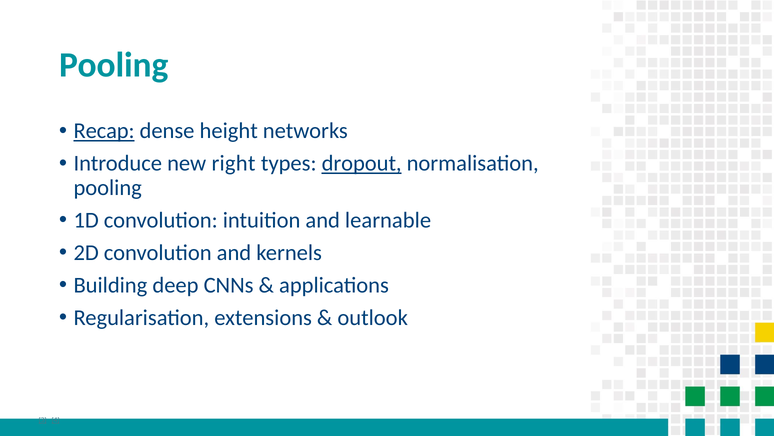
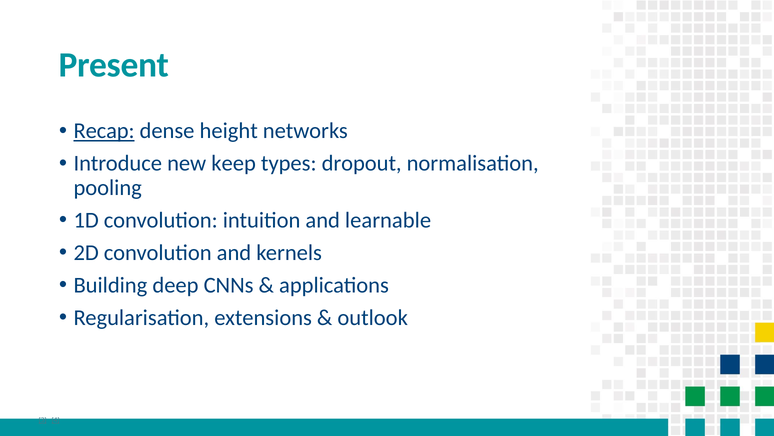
Pooling at (114, 65): Pooling -> Present
right: right -> keep
dropout underline: present -> none
